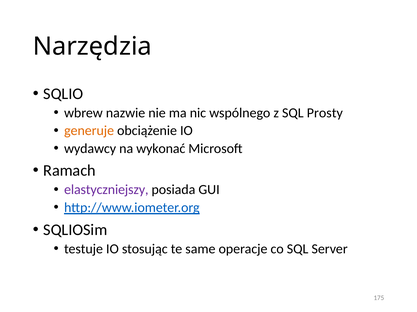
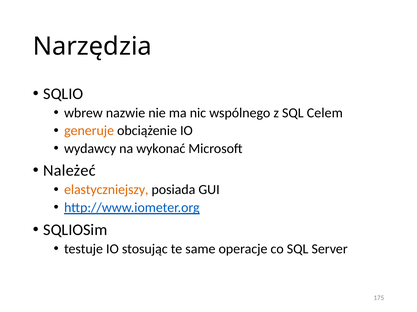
Prosty: Prosty -> Celem
Ramach: Ramach -> Należeć
elastyczniejszy colour: purple -> orange
